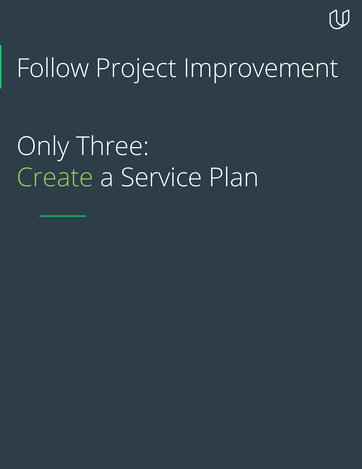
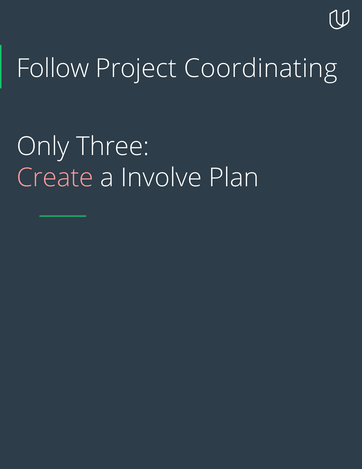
Improvement: Improvement -> Coordinating
Create colour: light green -> pink
Service: Service -> Involve
